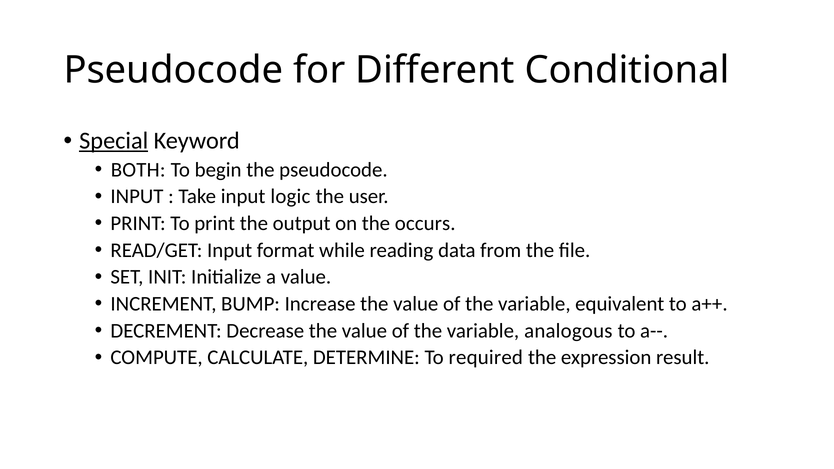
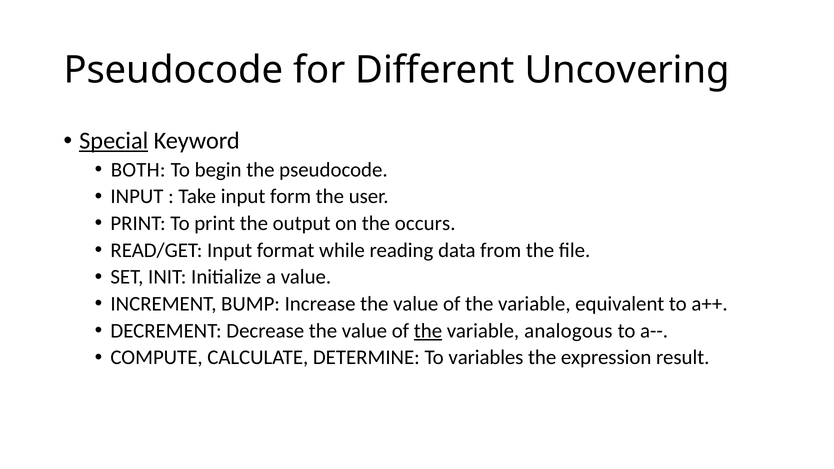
Conditional: Conditional -> Uncovering
logic: logic -> form
the at (428, 331) underline: none -> present
required: required -> variables
